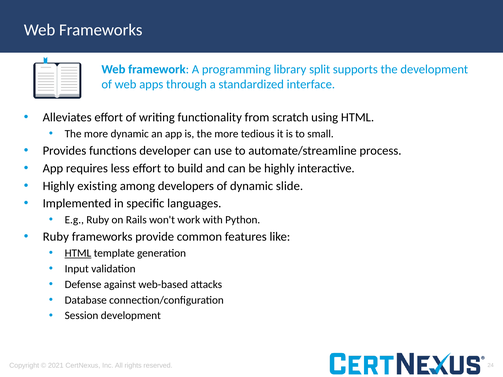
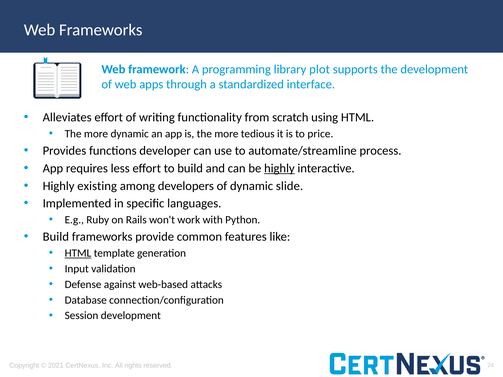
split: split -> plot
small: small -> price
highly at (279, 168) underline: none -> present
Ruby at (56, 237): Ruby -> Build
